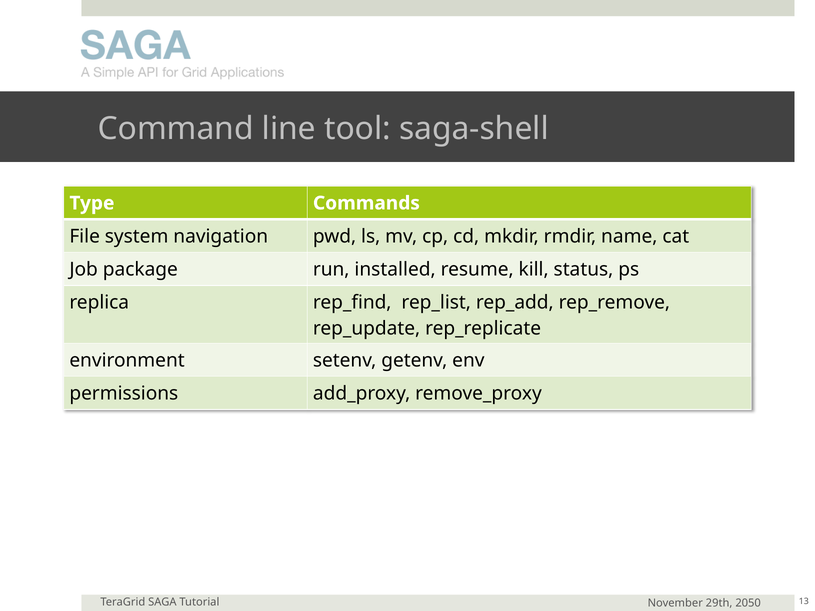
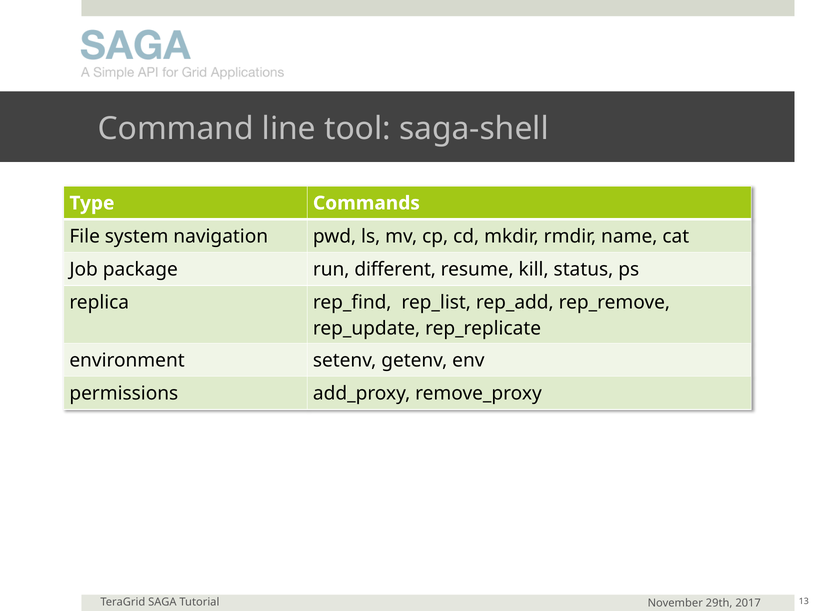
installed: installed -> different
2050: 2050 -> 2017
